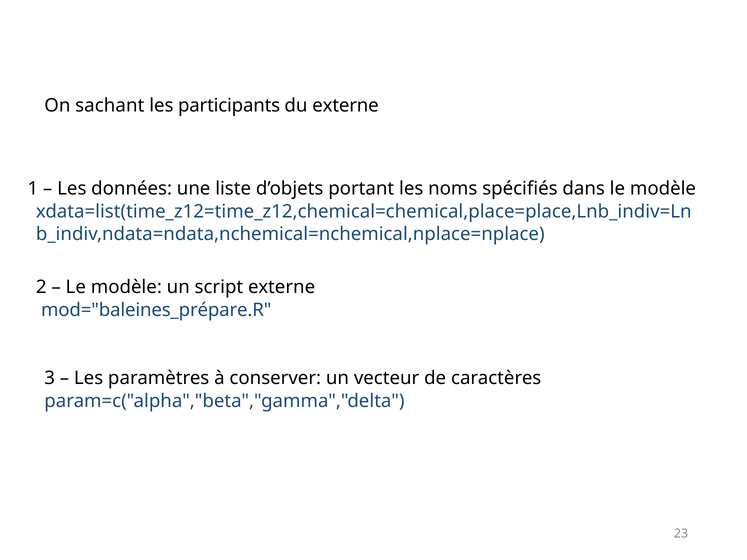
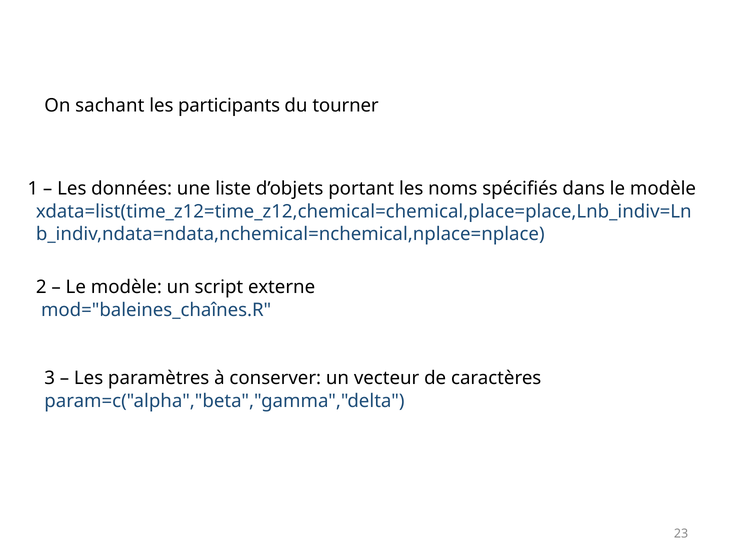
du externe: externe -> tourner
mod="baleines_prépare.R: mod="baleines_prépare.R -> mod="baleines_chaînes.R
